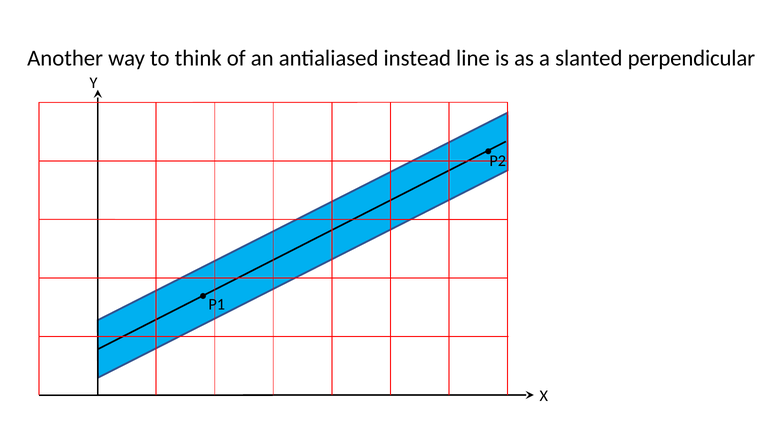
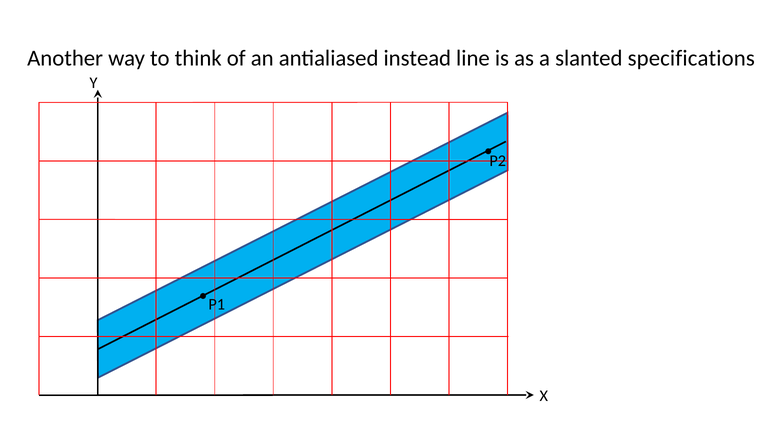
perpendicular: perpendicular -> specifications
